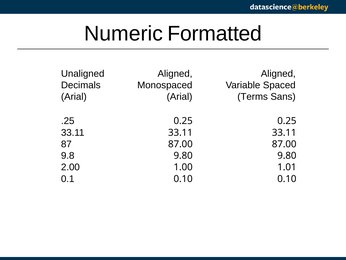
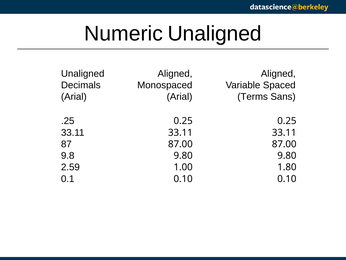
Numeric Formatted: Formatted -> Unaligned
2.00: 2.00 -> 2.59
1.01: 1.01 -> 1.80
